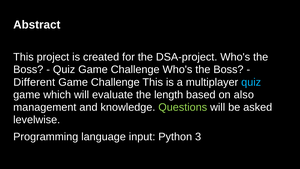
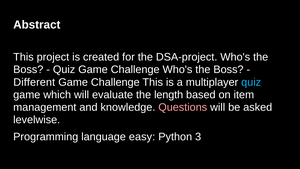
also: also -> item
Questions colour: light green -> pink
input: input -> easy
